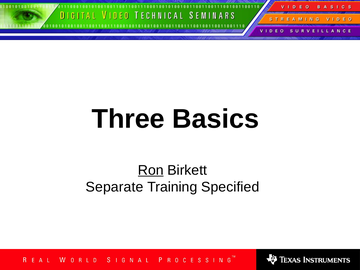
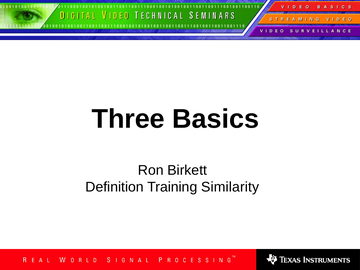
Ron underline: present -> none
Separate: Separate -> Definition
Specified: Specified -> Similarity
